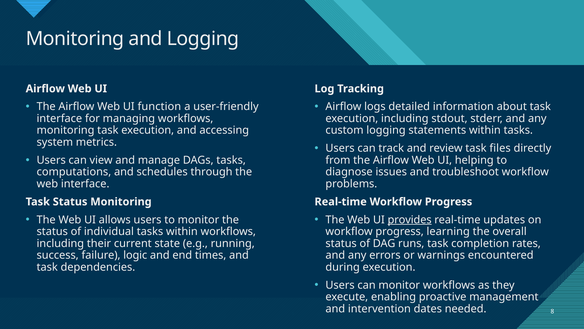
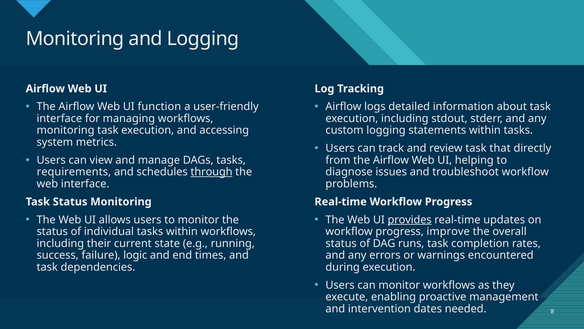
files: files -> that
computations: computations -> requirements
through underline: none -> present
learning: learning -> improve
